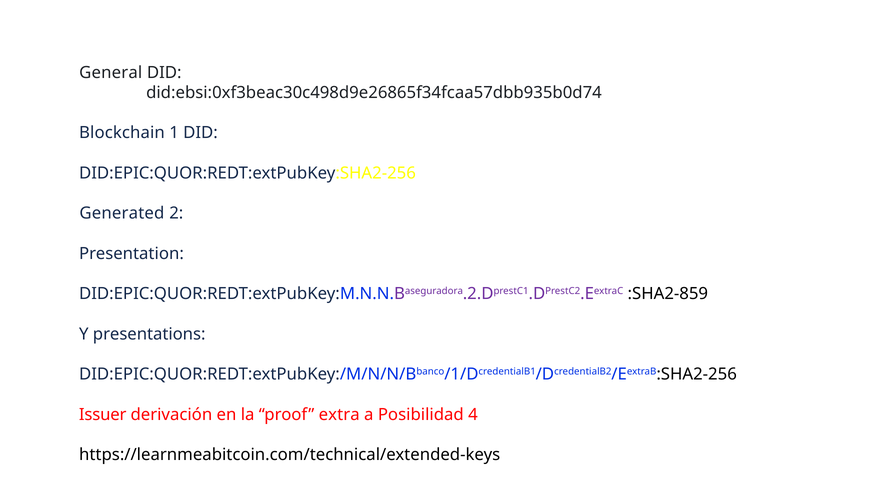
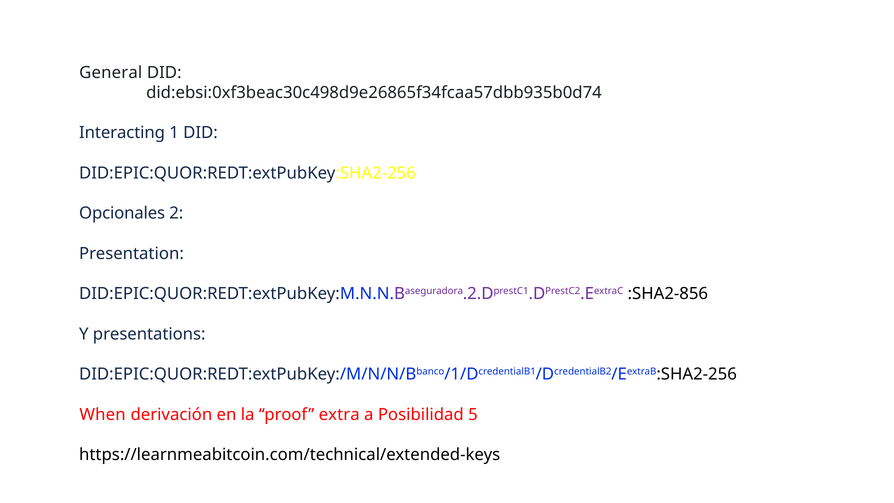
Blockchain: Blockchain -> Interacting
Generated: Generated -> Opcionales
:SHA2-859: :SHA2-859 -> :SHA2-856
Issuer: Issuer -> When
4: 4 -> 5
